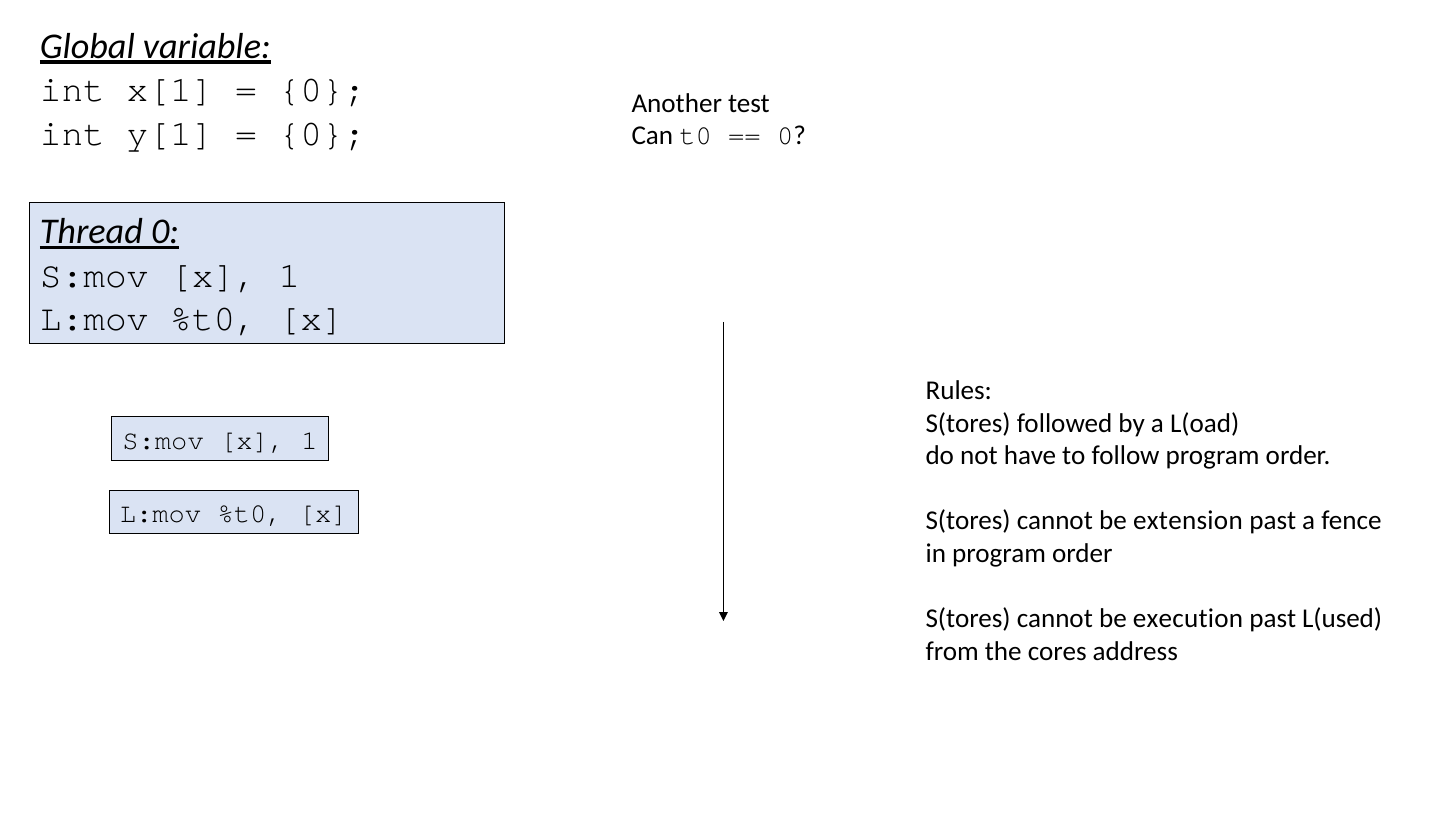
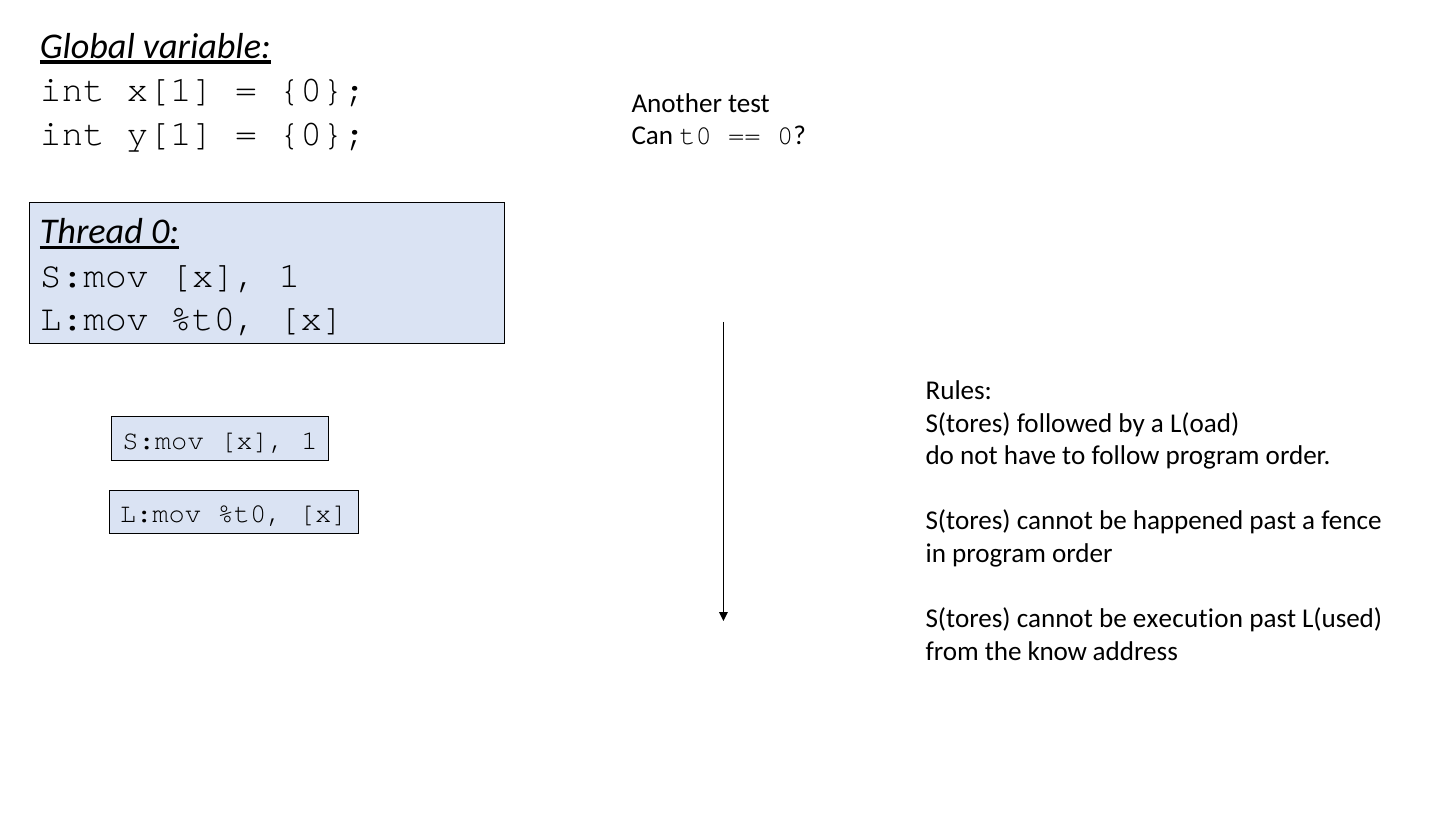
extension: extension -> happened
cores: cores -> know
